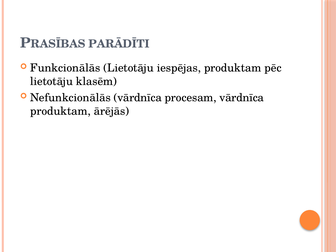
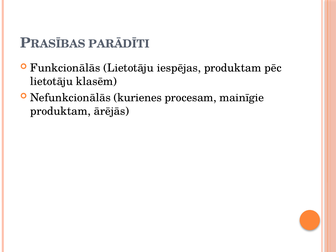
Nefunkcionālās vārdnīca: vārdnīca -> kurienes
procesam vārdnīca: vārdnīca -> mainīgie
